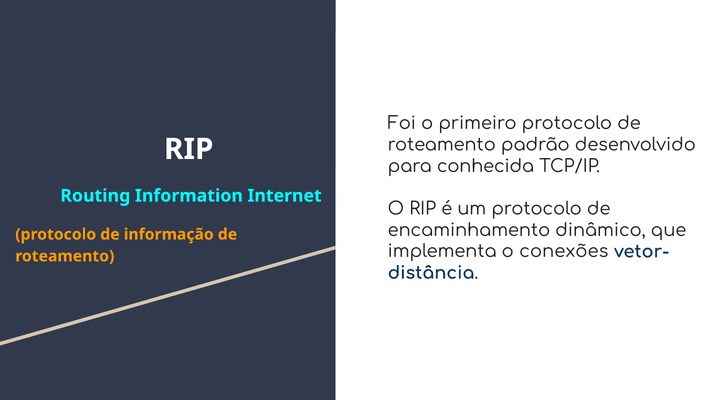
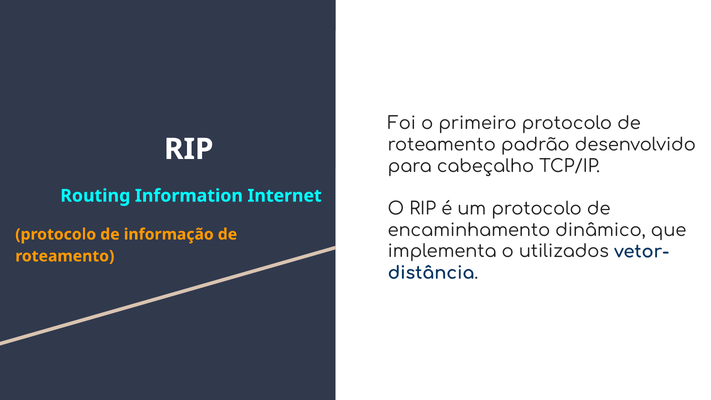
conhecida: conhecida -> cabeçalho
conexões: conexões -> utilizados
